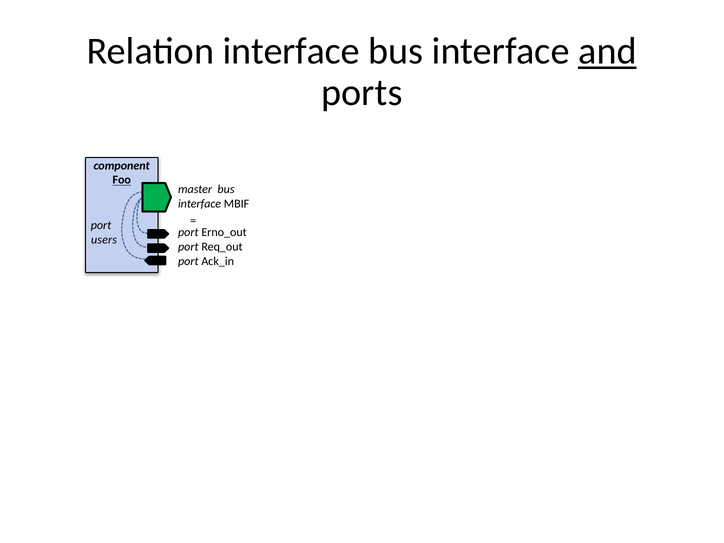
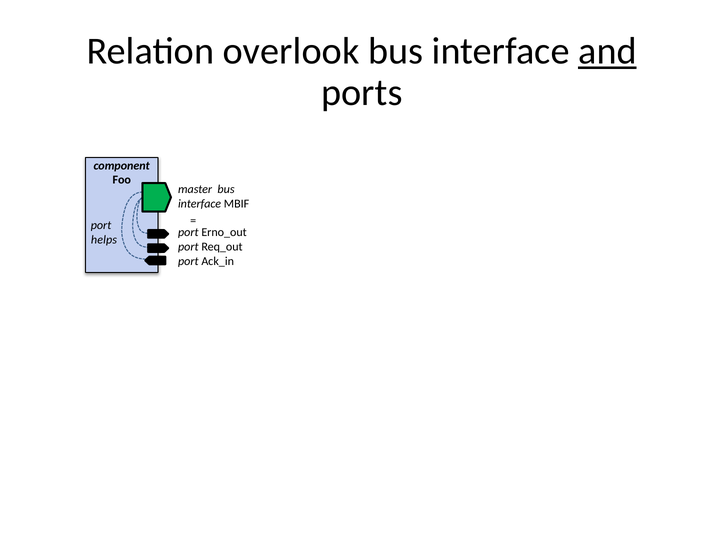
Relation interface: interface -> overlook
Foo underline: present -> none
users: users -> helps
